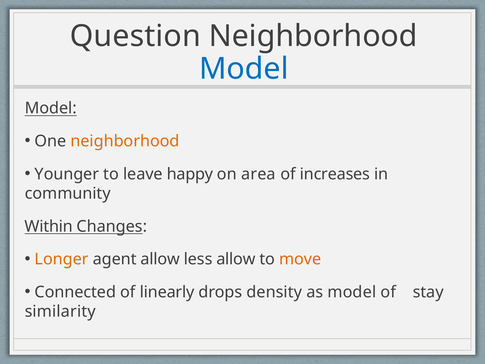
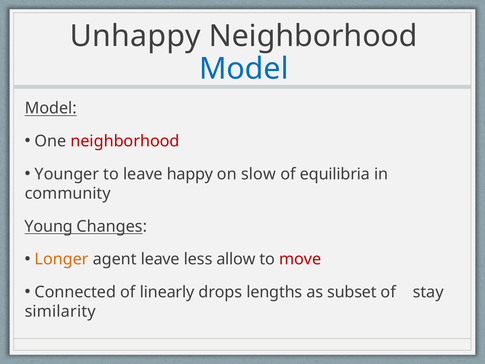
Question: Question -> Unhappy
neighborhood at (125, 141) colour: orange -> red
area: area -> slow
increases: increases -> equilibria
Within: Within -> Young
agent allow: allow -> leave
move colour: orange -> red
density: density -> lengths
as model: model -> subset
